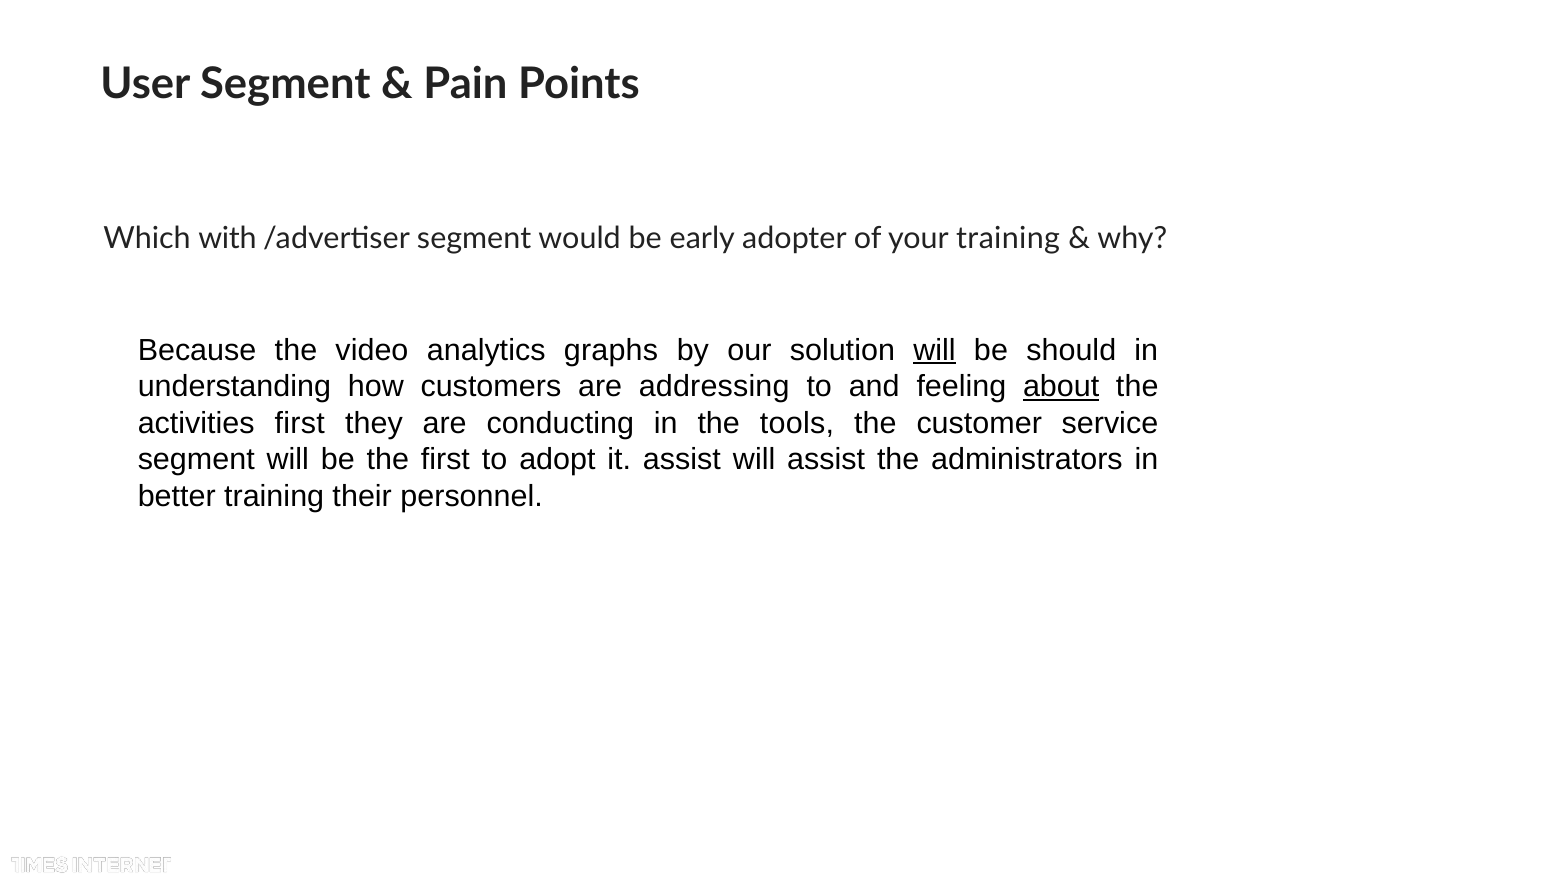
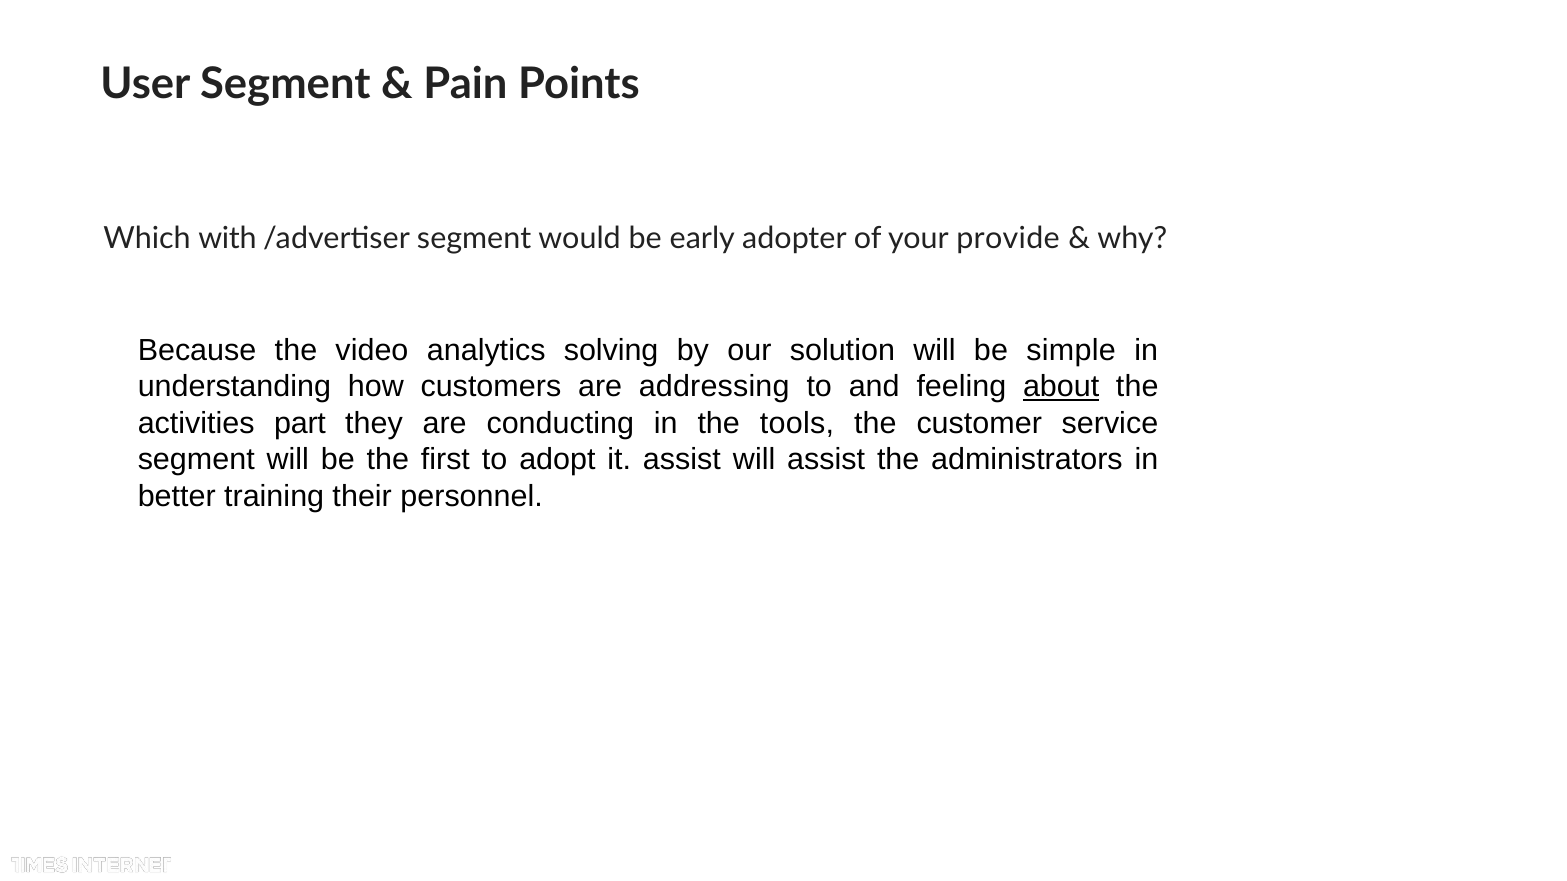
your training: training -> provide
graphs: graphs -> solving
will at (935, 350) underline: present -> none
should: should -> simple
activities first: first -> part
